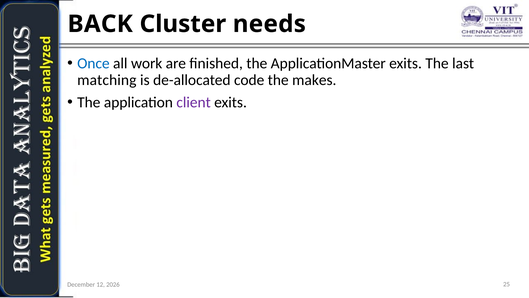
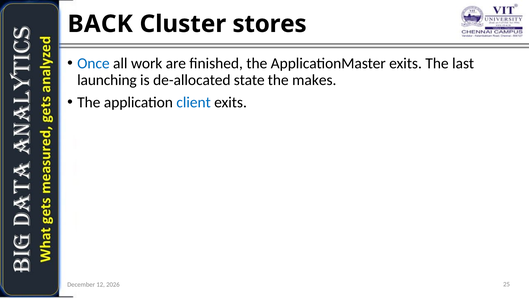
needs: needs -> stores
matching: matching -> launching
code: code -> state
client colour: purple -> blue
